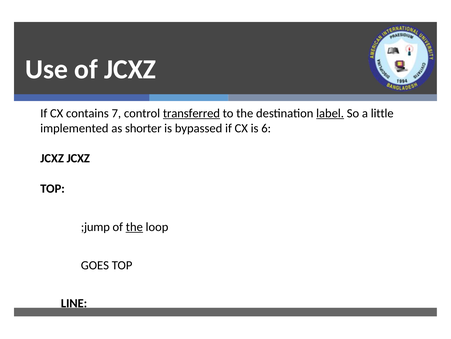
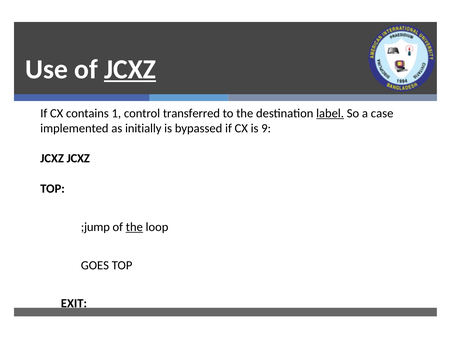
JCXZ at (130, 69) underline: none -> present
7: 7 -> 1
transferred underline: present -> none
little: little -> case
shorter: shorter -> initially
6: 6 -> 9
LINE: LINE -> EXIT
